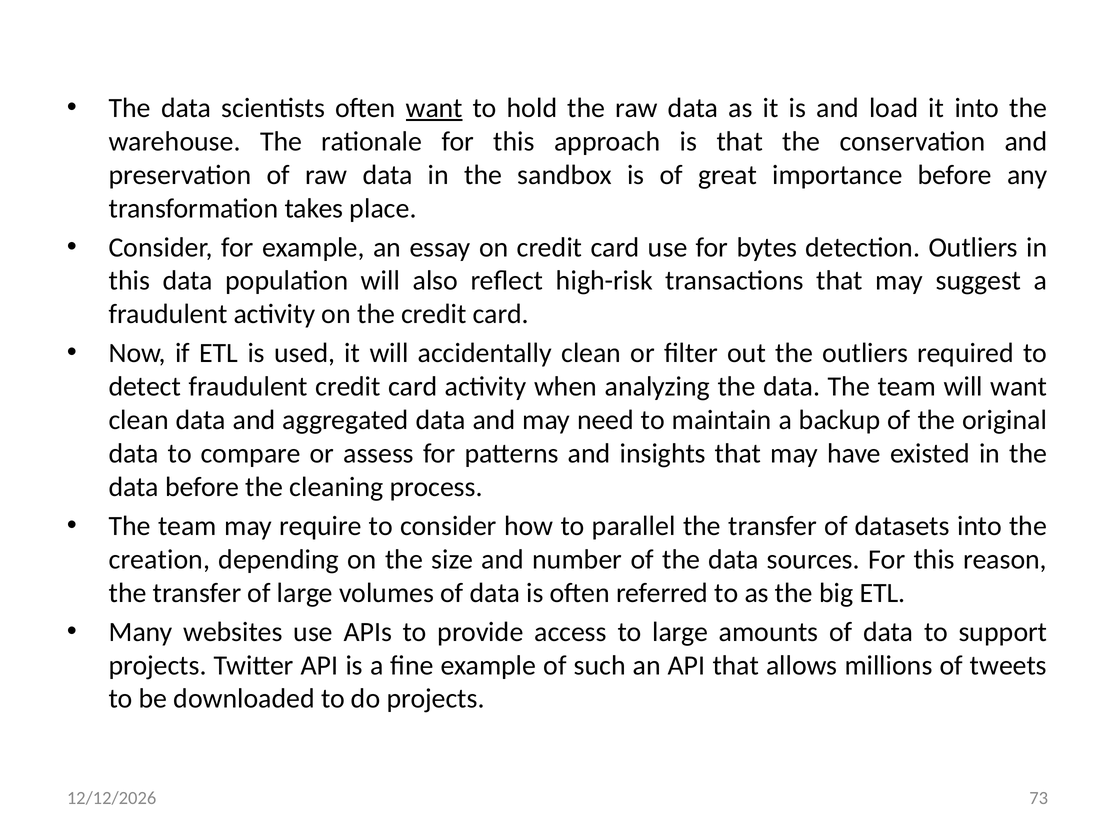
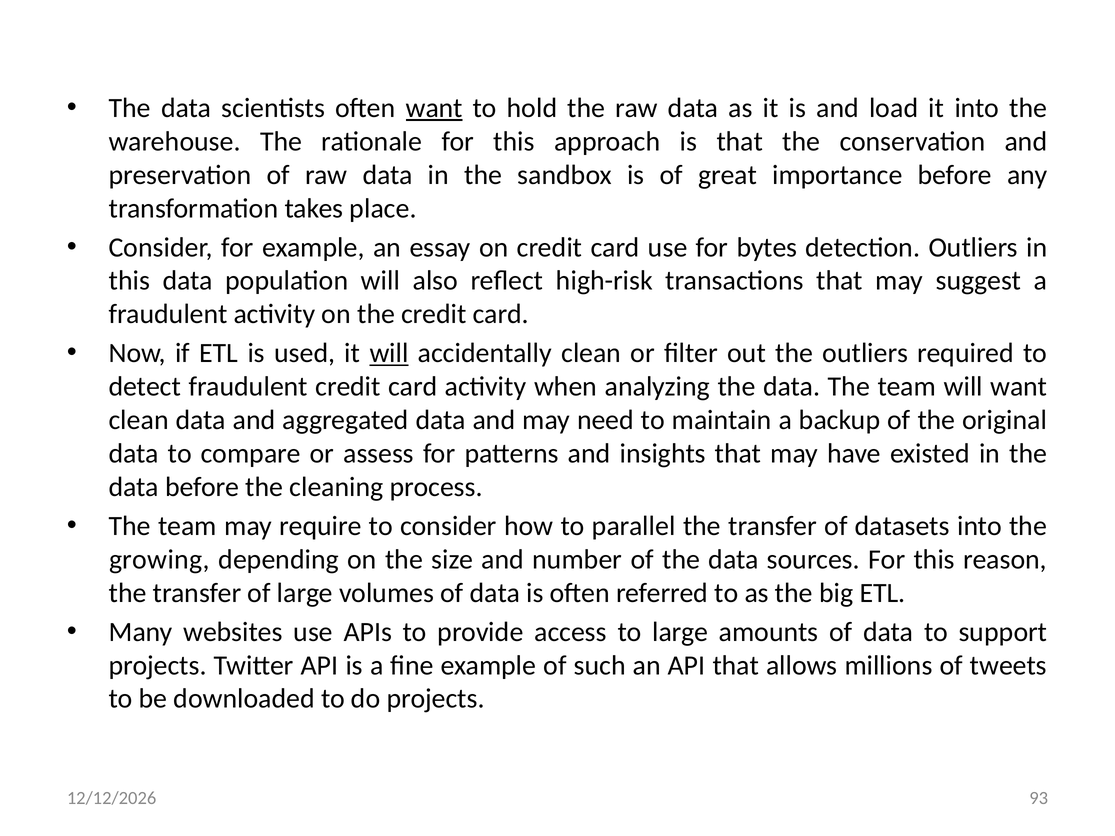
will at (389, 353) underline: none -> present
creation: creation -> growing
73: 73 -> 93
